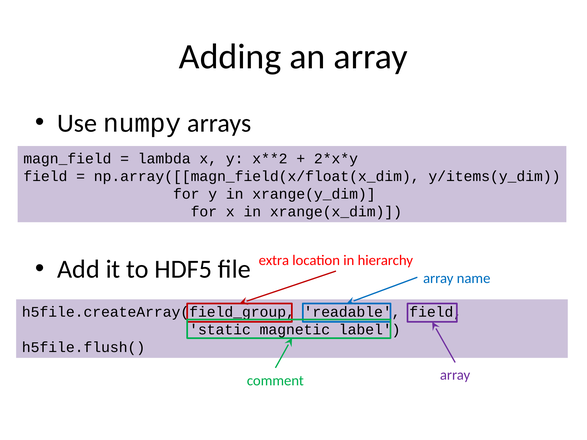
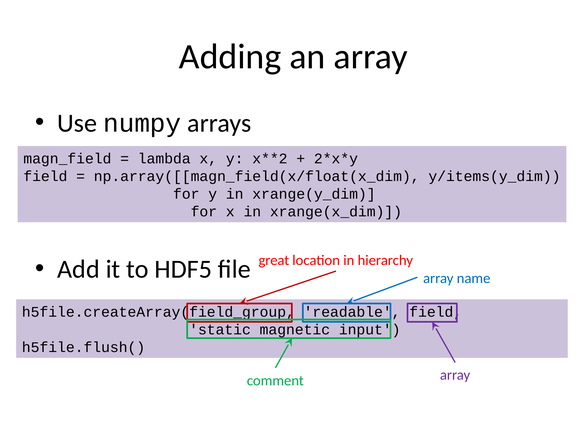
extra: extra -> great
label: label -> input
